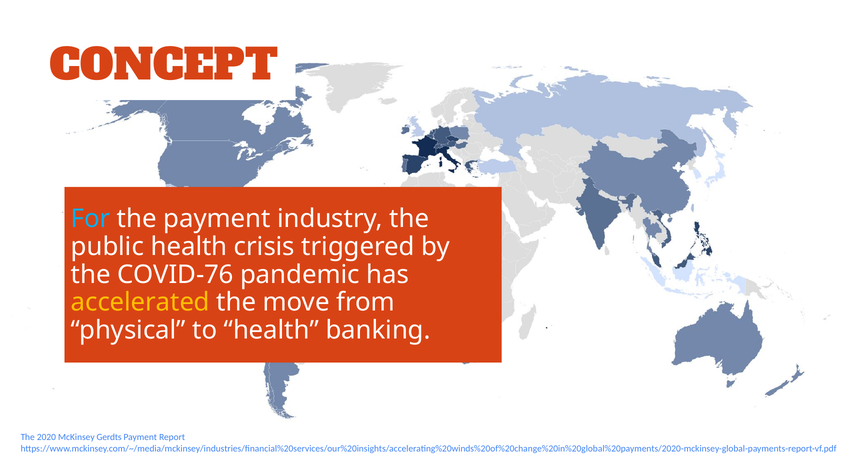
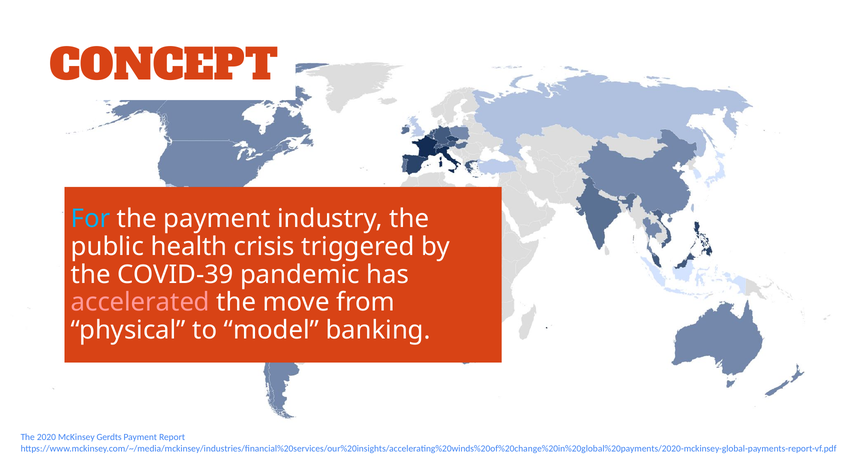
COVID-76: COVID-76 -> COVID-39
accelerated colour: yellow -> pink
to health: health -> model
